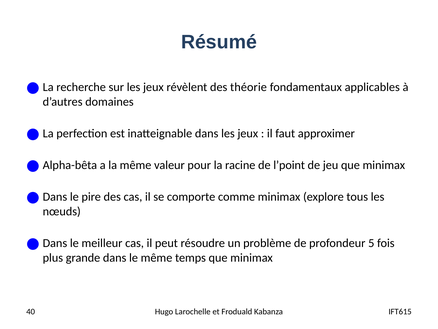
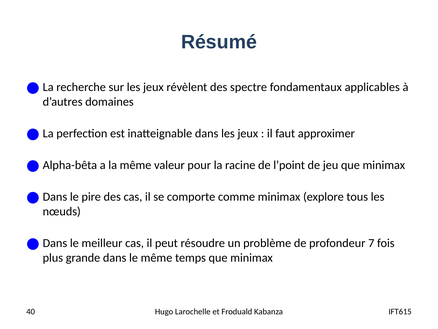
théorie: théorie -> spectre
5: 5 -> 7
